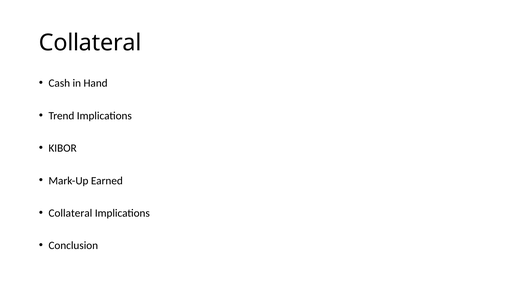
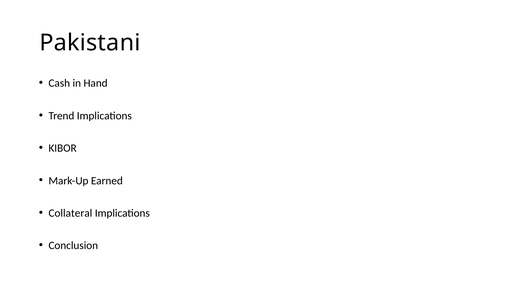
Collateral at (90, 43): Collateral -> Pakistani
